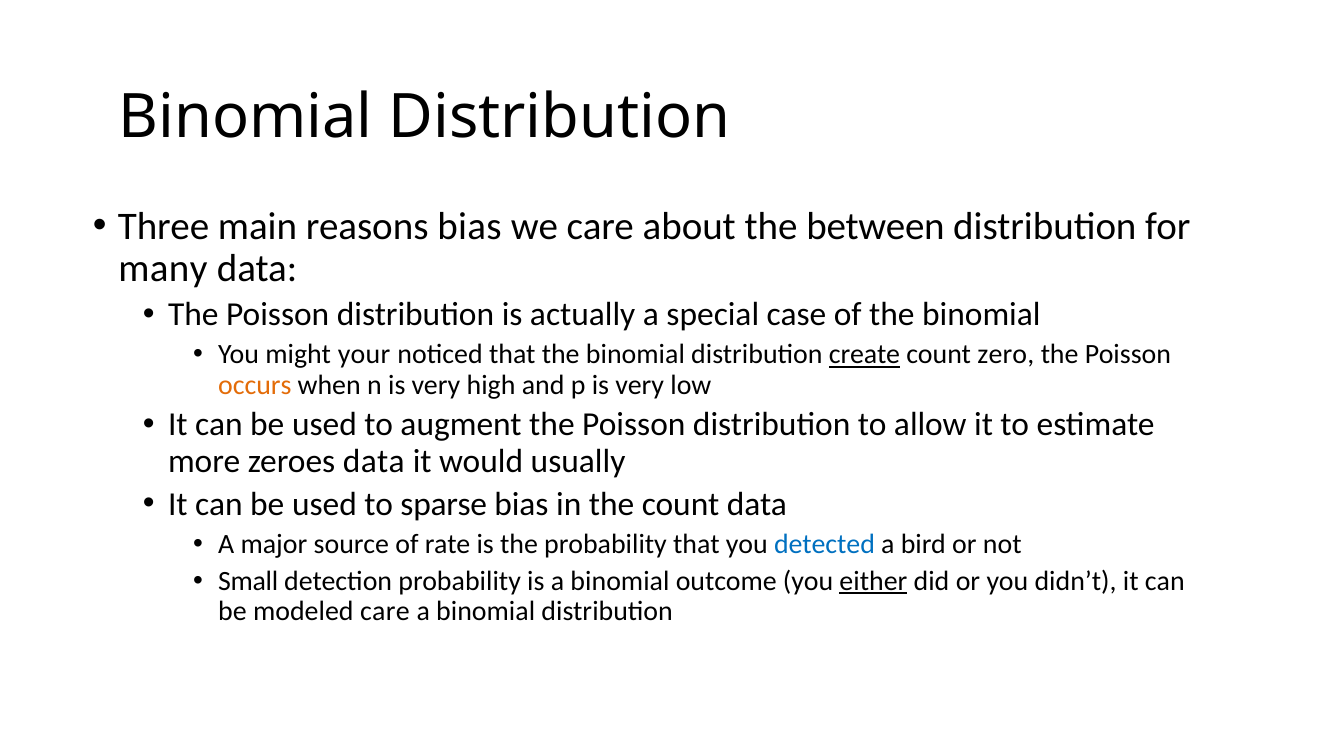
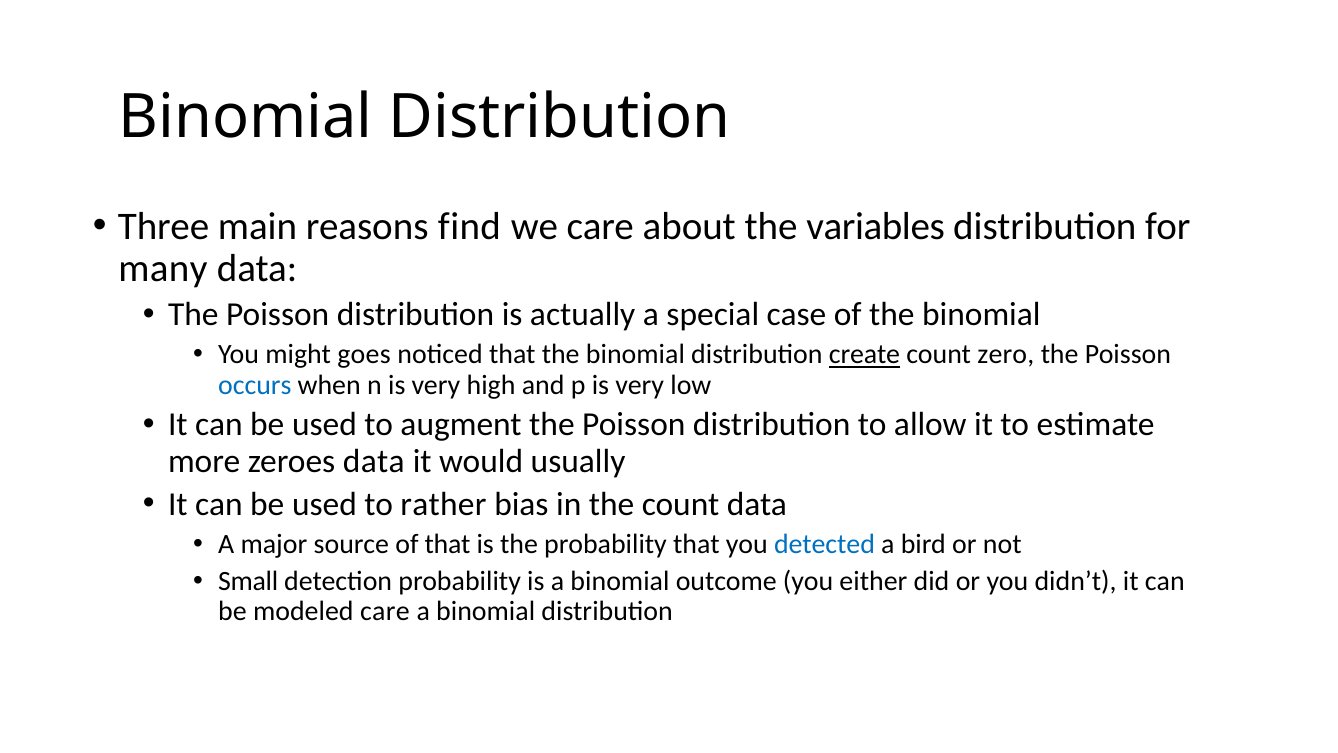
reasons bias: bias -> find
between: between -> variables
your: your -> goes
occurs colour: orange -> blue
sparse: sparse -> rather
of rate: rate -> that
either underline: present -> none
